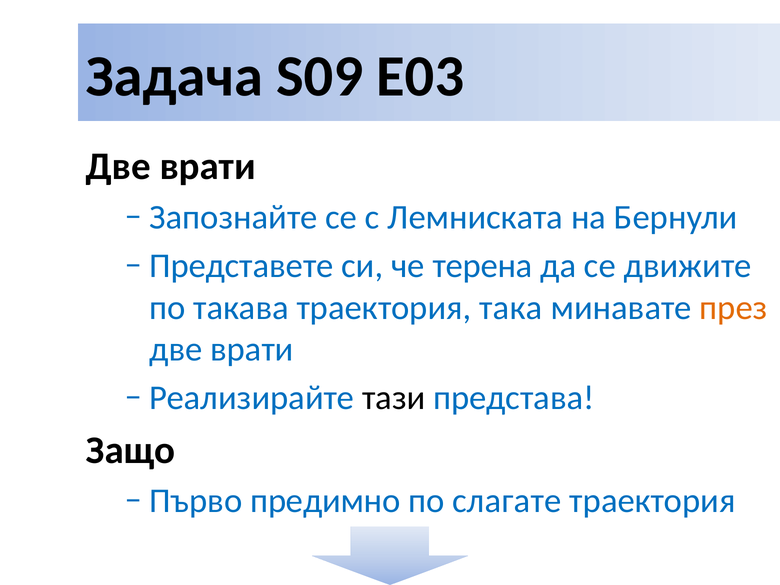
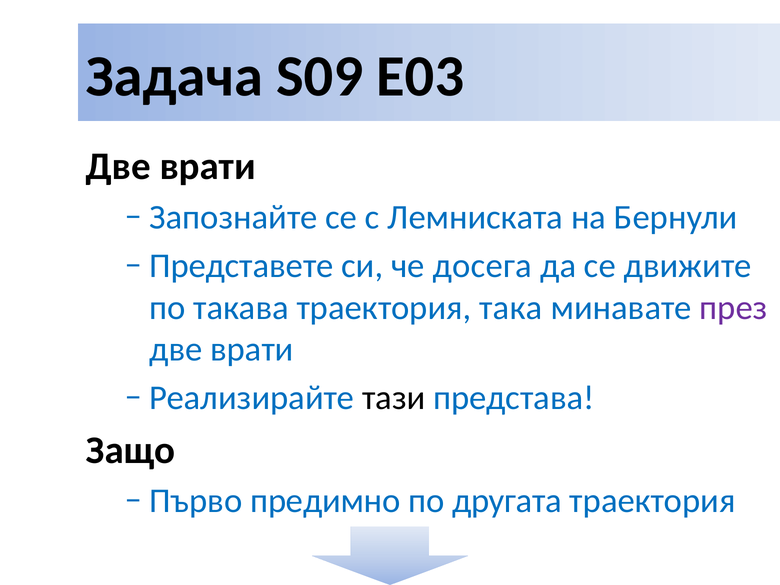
терена: терена -> досега
през colour: orange -> purple
слагате: слагате -> другата
